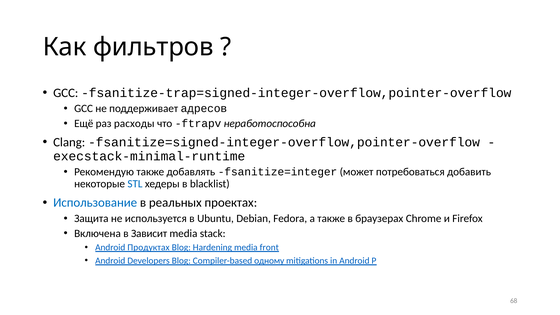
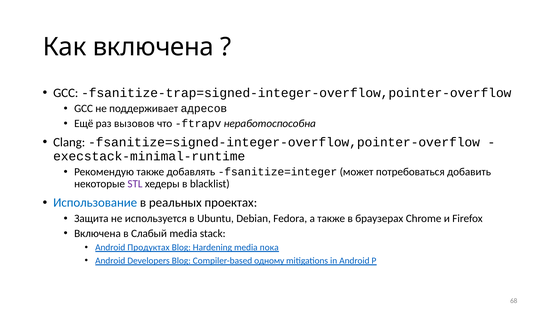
Как фильтров: фильтров -> включена
расходы: расходы -> вызовов
STL colour: blue -> purple
Зависит: Зависит -> Слабый
front: front -> пока
